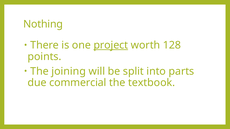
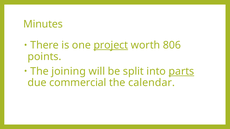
Nothing: Nothing -> Minutes
128: 128 -> 806
parts underline: none -> present
textbook: textbook -> calendar
